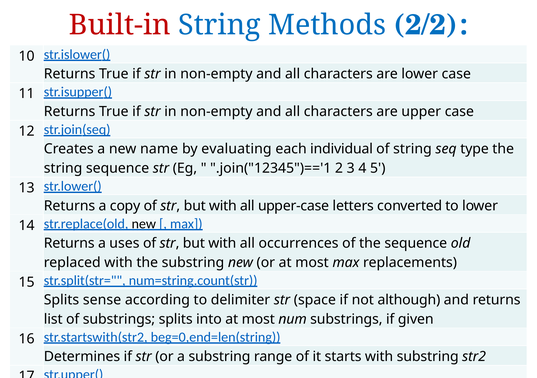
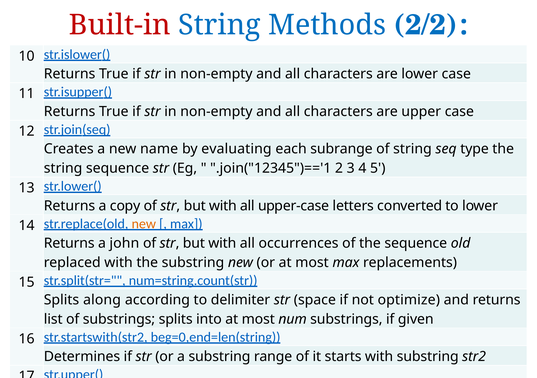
individual: individual -> subrange
new at (144, 224) colour: black -> orange
uses: uses -> john
sense: sense -> along
although: although -> optimize
